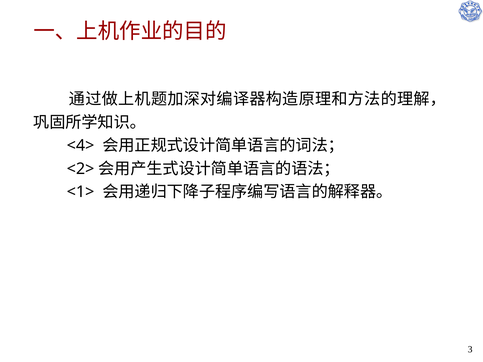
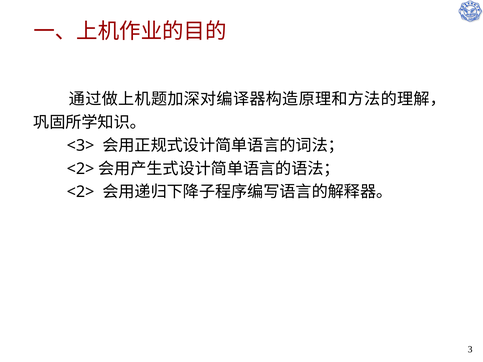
<4>: <4> -> <3>
<1> at (81, 192): <1> -> <2>
